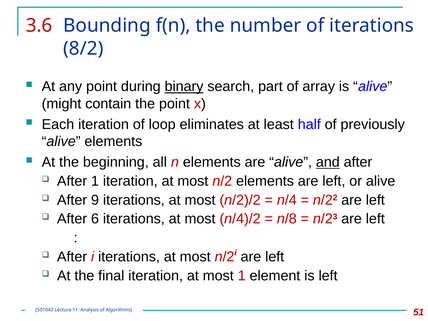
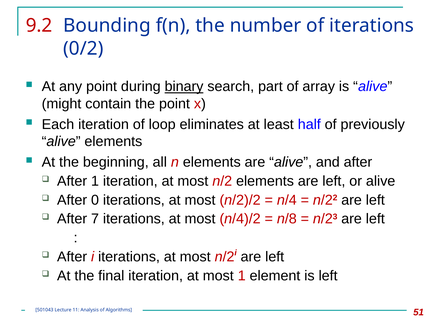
3.6: 3.6 -> 9.2
8/2: 8/2 -> 0/2
and underline: present -> none
9: 9 -> 0
6: 6 -> 7
